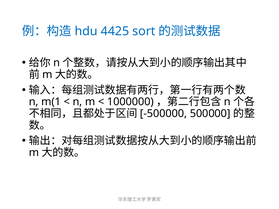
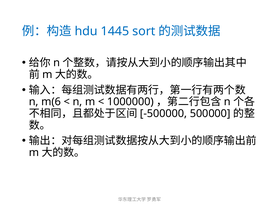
4425: 4425 -> 1445
m(1: m(1 -> m(6
